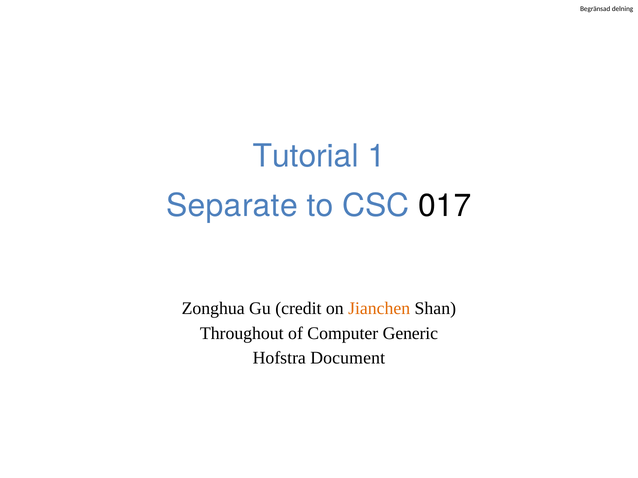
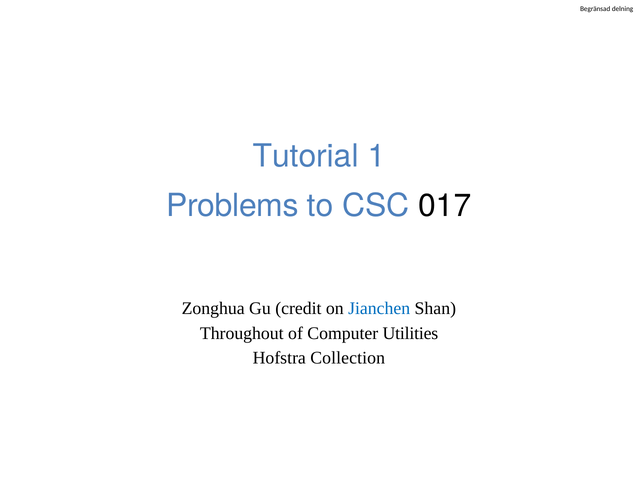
Separate: Separate -> Problems
Jianchen colour: orange -> blue
Generic: Generic -> Utilities
Document: Document -> Collection
